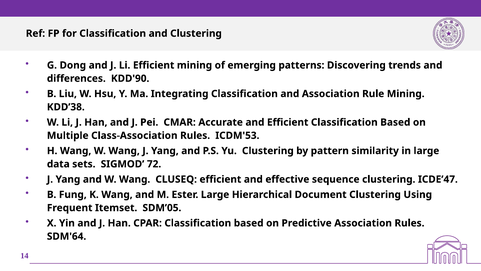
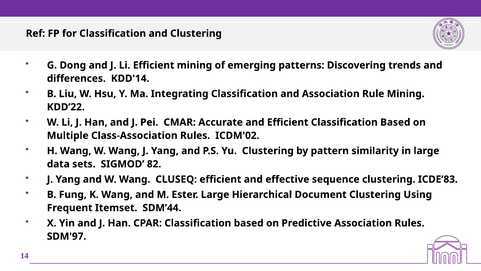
KDD'90: KDD'90 -> KDD'14
KDD’38: KDD’38 -> KDD’22
ICDM'53: ICDM'53 -> ICDM'02
72: 72 -> 82
ICDE’47: ICDE’47 -> ICDE’83
SDM’05: SDM’05 -> SDM’44
SDM'64: SDM'64 -> SDM'97
